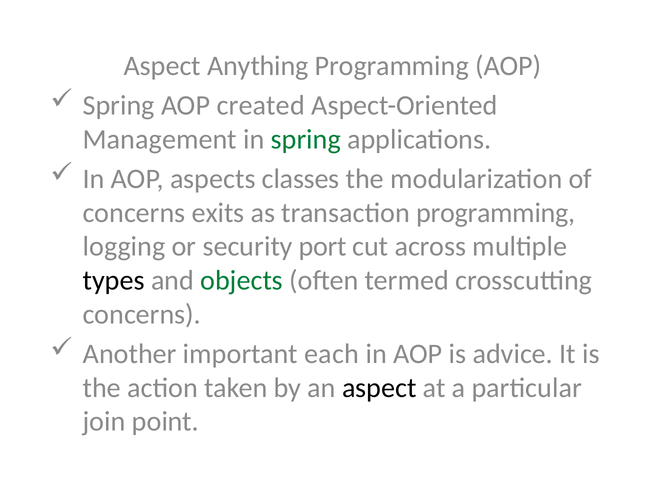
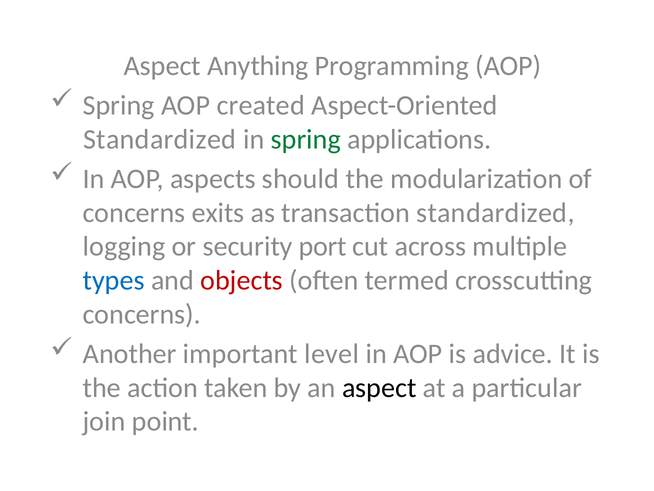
Management at (160, 139): Management -> Standardized
classes: classes -> should
transaction programming: programming -> standardized
types colour: black -> blue
objects colour: green -> red
each: each -> level
